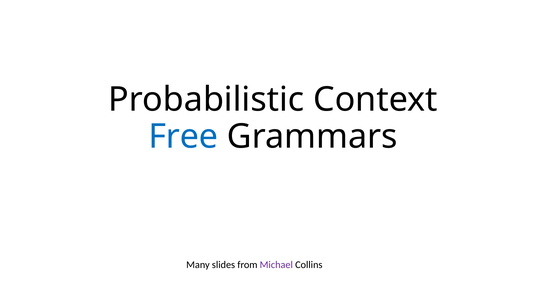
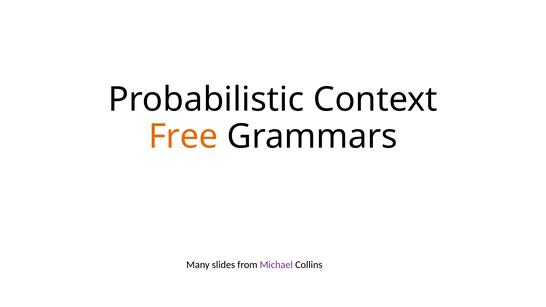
Free colour: blue -> orange
